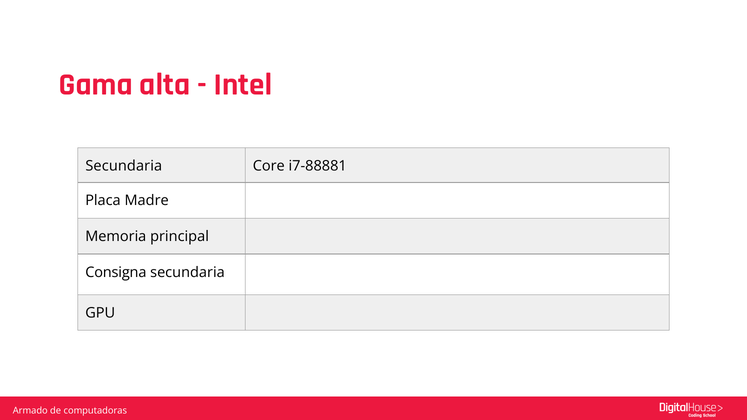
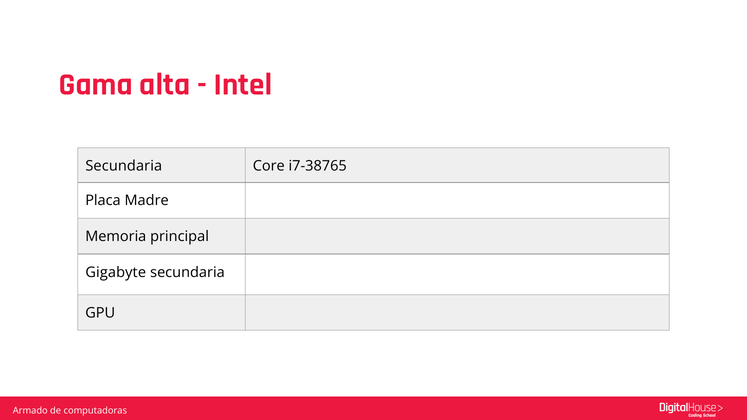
i7-88881: i7-88881 -> i7-38765
Consigna: Consigna -> Gigabyte
